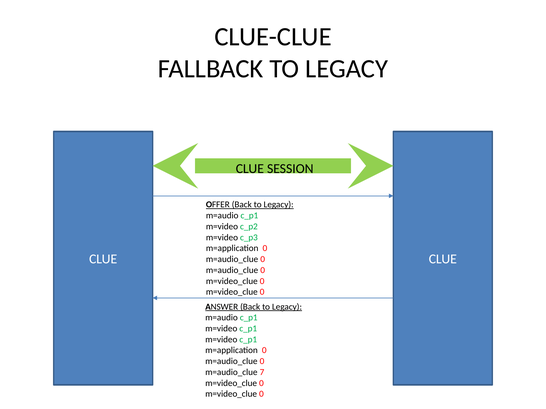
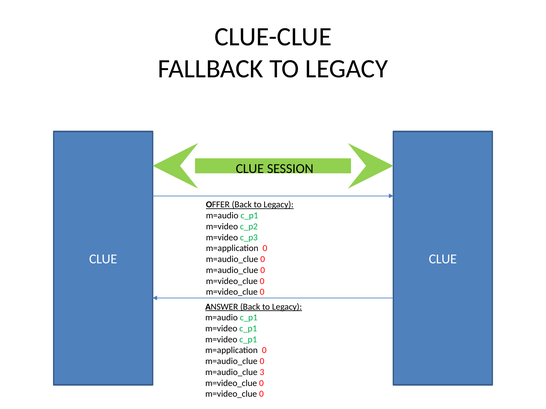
7: 7 -> 3
